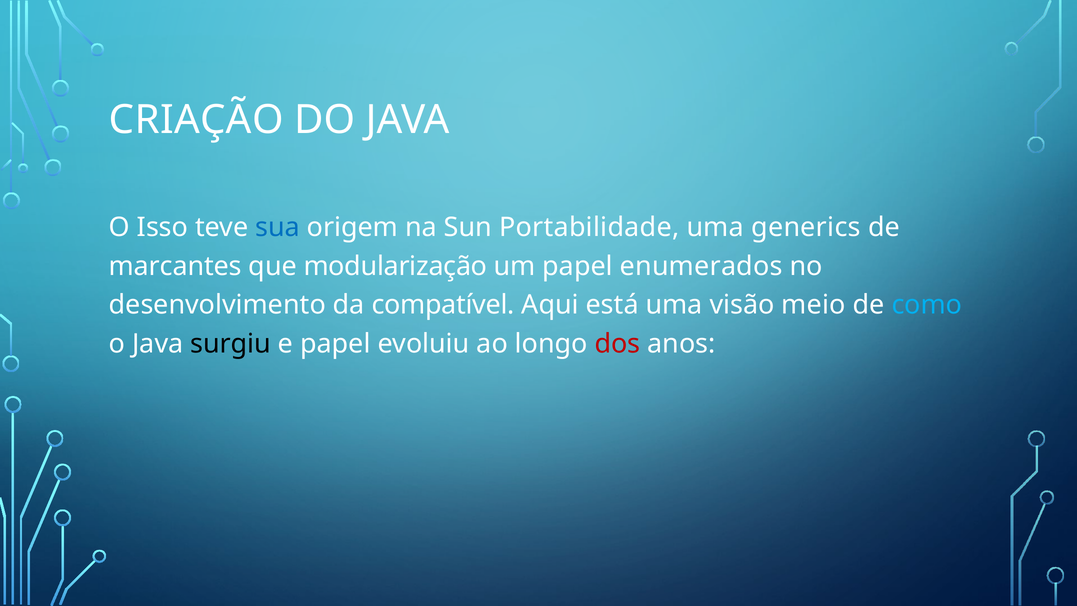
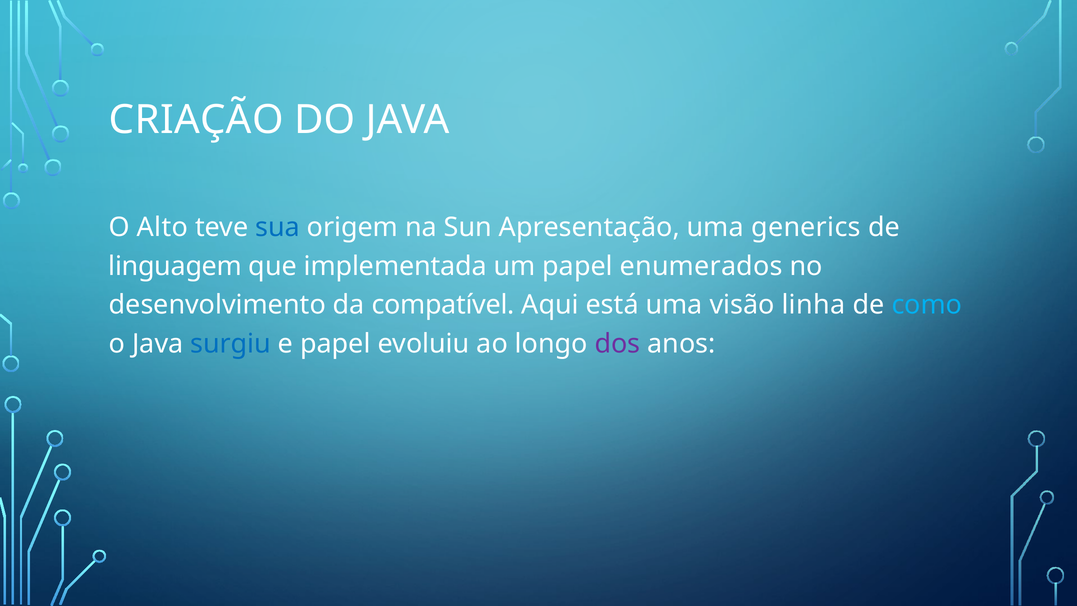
Isso: Isso -> Alto
Portabilidade: Portabilidade -> Apresentação
marcantes: marcantes -> linguagem
modularização: modularização -> implementada
meio: meio -> linha
surgiu colour: black -> blue
dos colour: red -> purple
